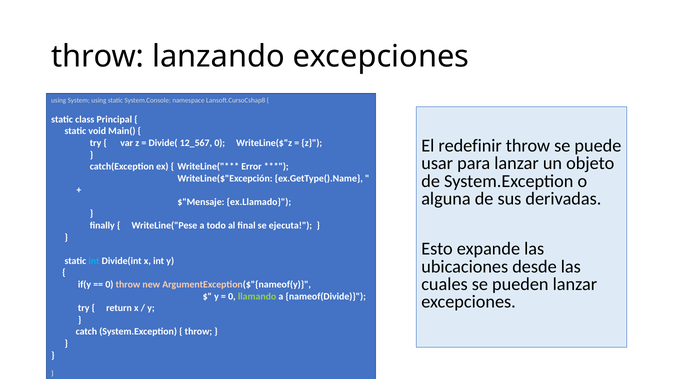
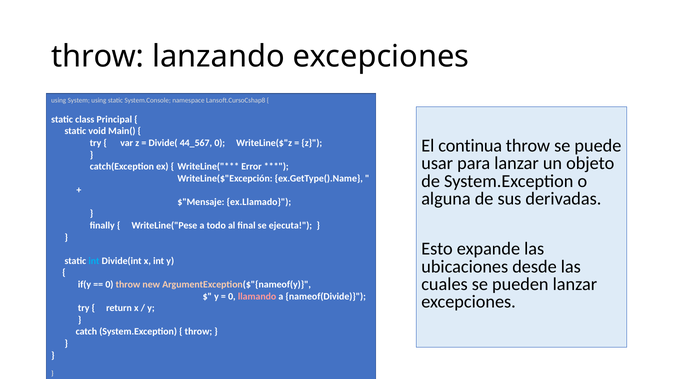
redefinir: redefinir -> continua
12_567: 12_567 -> 44_567
llamando colour: light green -> pink
